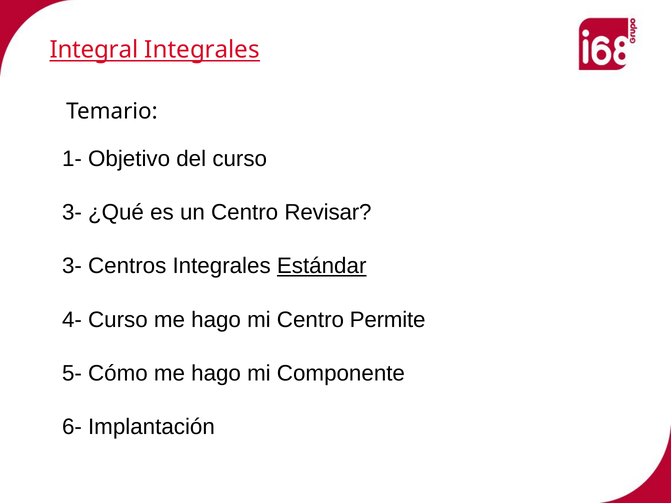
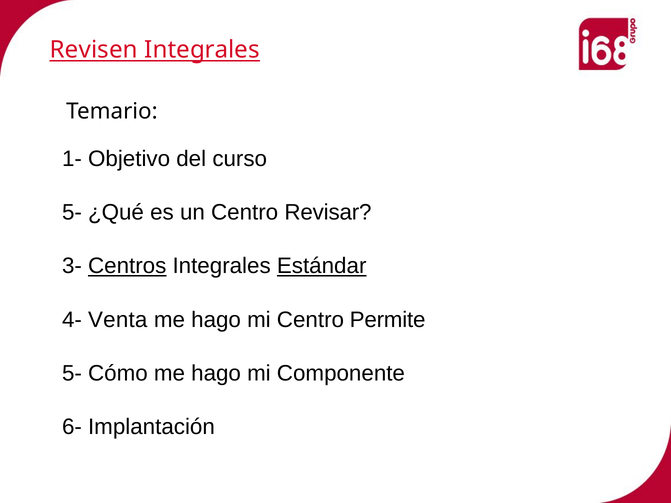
Integral: Integral -> Revisen
3- at (72, 213): 3- -> 5-
Centros underline: none -> present
4- Curso: Curso -> Venta
